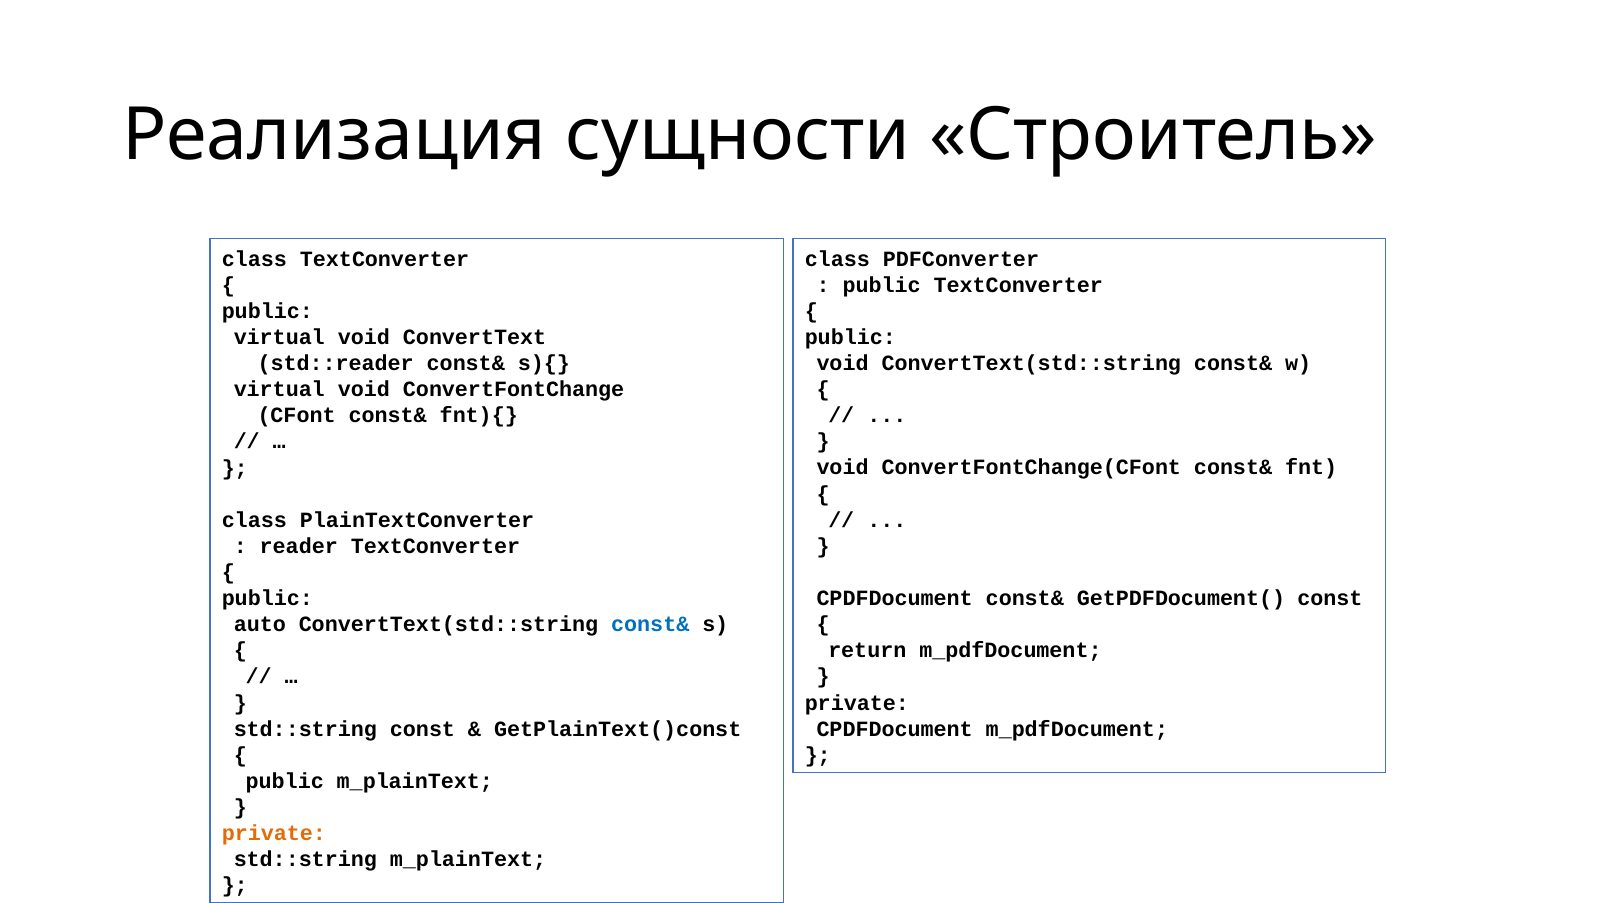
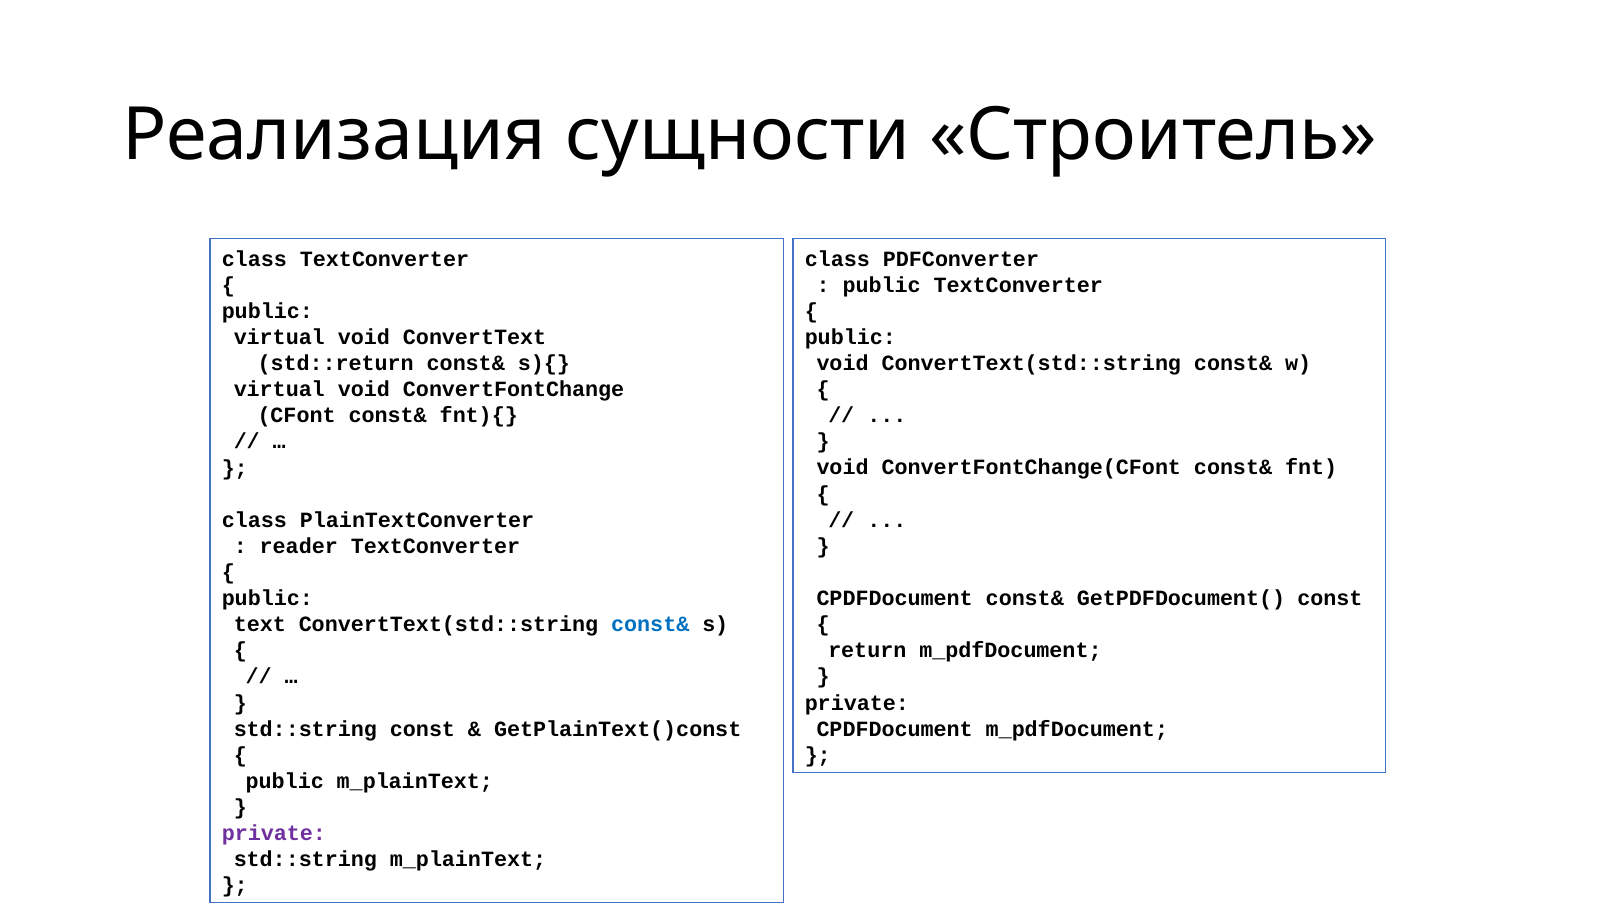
std::reader: std::reader -> std::return
auto: auto -> text
private at (274, 833) colour: orange -> purple
